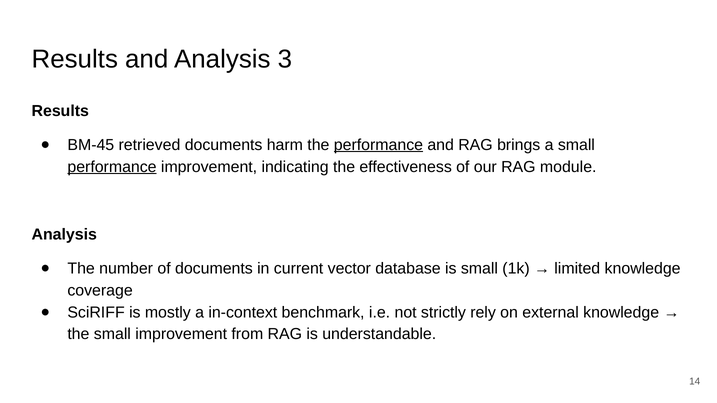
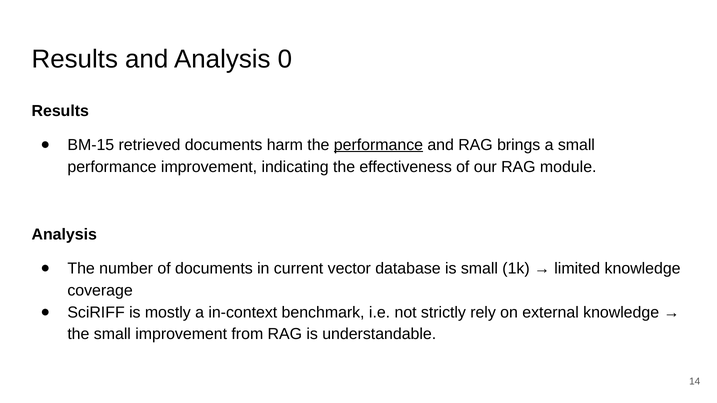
3: 3 -> 0
BM-45: BM-45 -> BM-15
performance at (112, 167) underline: present -> none
